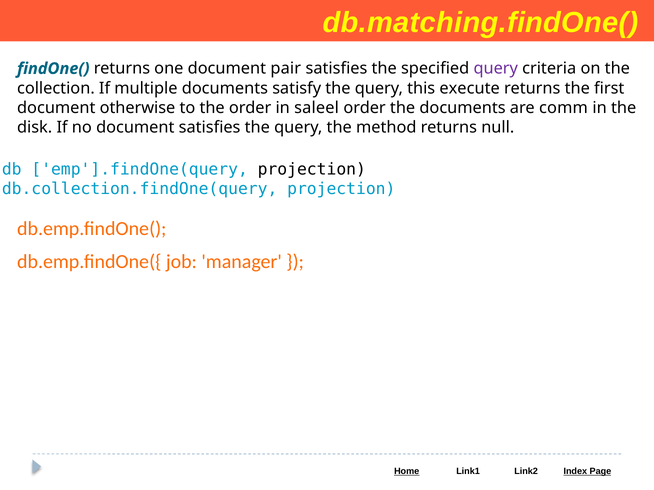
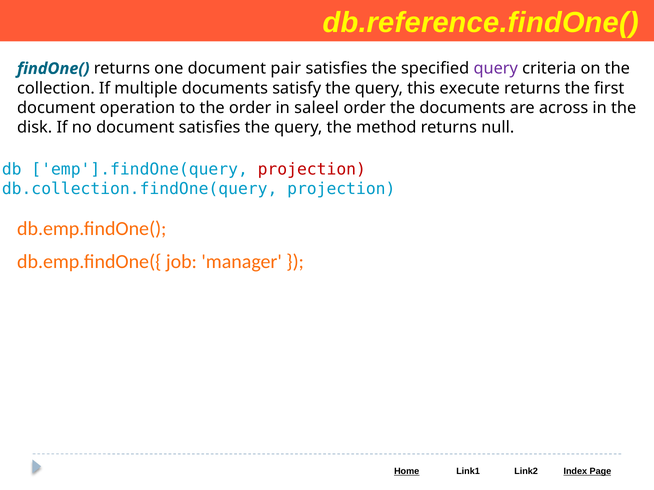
db.matching.findOne(: db.matching.findOne( -> db.reference.findOne(
otherwise: otherwise -> operation
comm: comm -> across
projection at (312, 170) colour: black -> red
